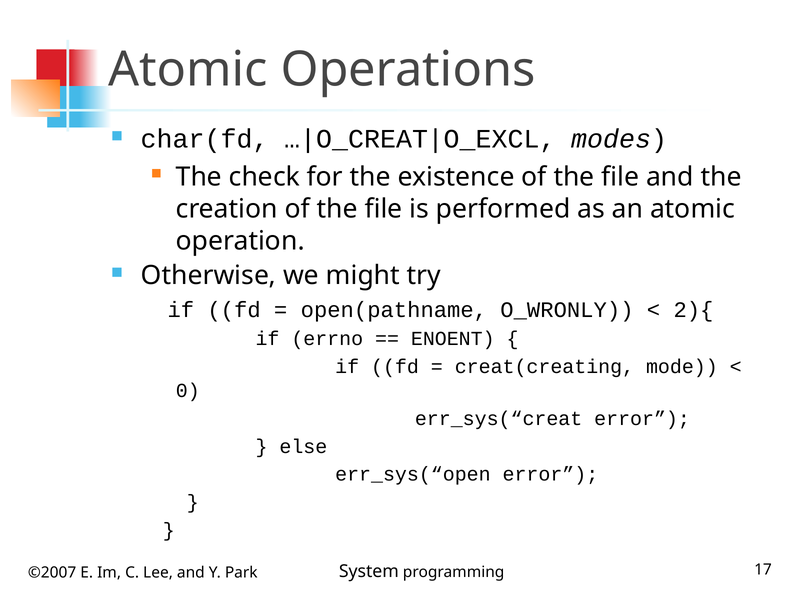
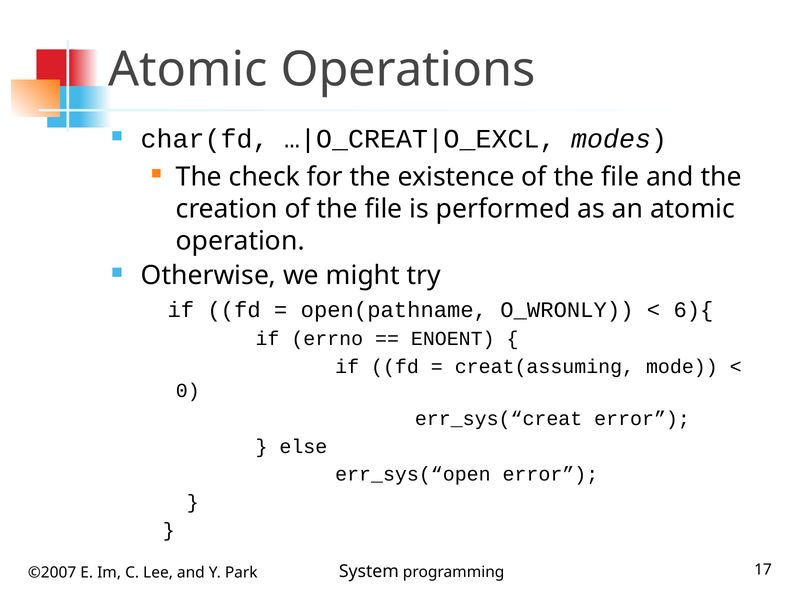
2){: 2){ -> 6){
creat(creating: creat(creating -> creat(assuming
